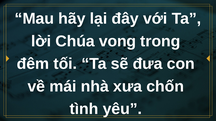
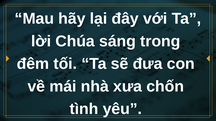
vong: vong -> sáng
